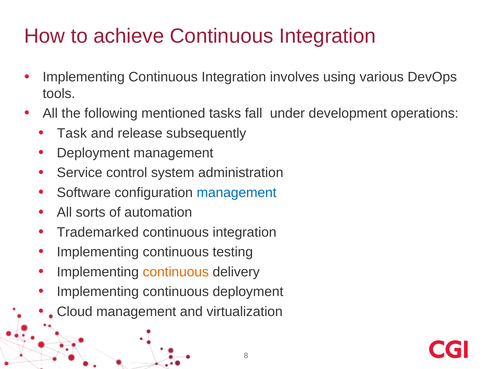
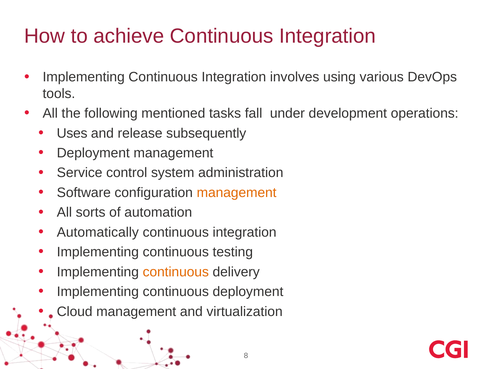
Task: Task -> Uses
management at (237, 193) colour: blue -> orange
Trademarked: Trademarked -> Automatically
